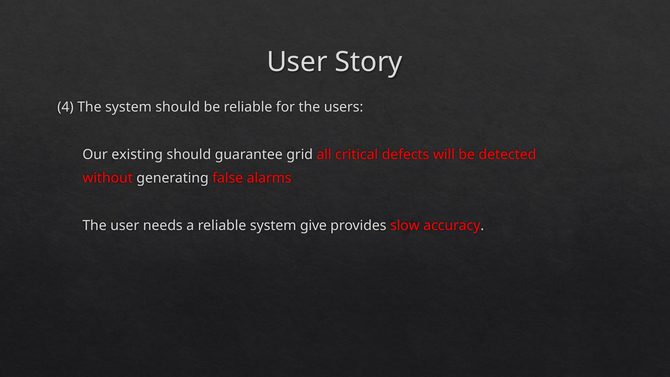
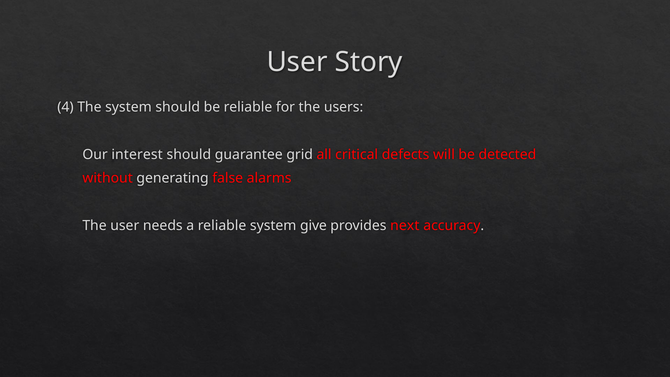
existing: existing -> interest
slow: slow -> next
